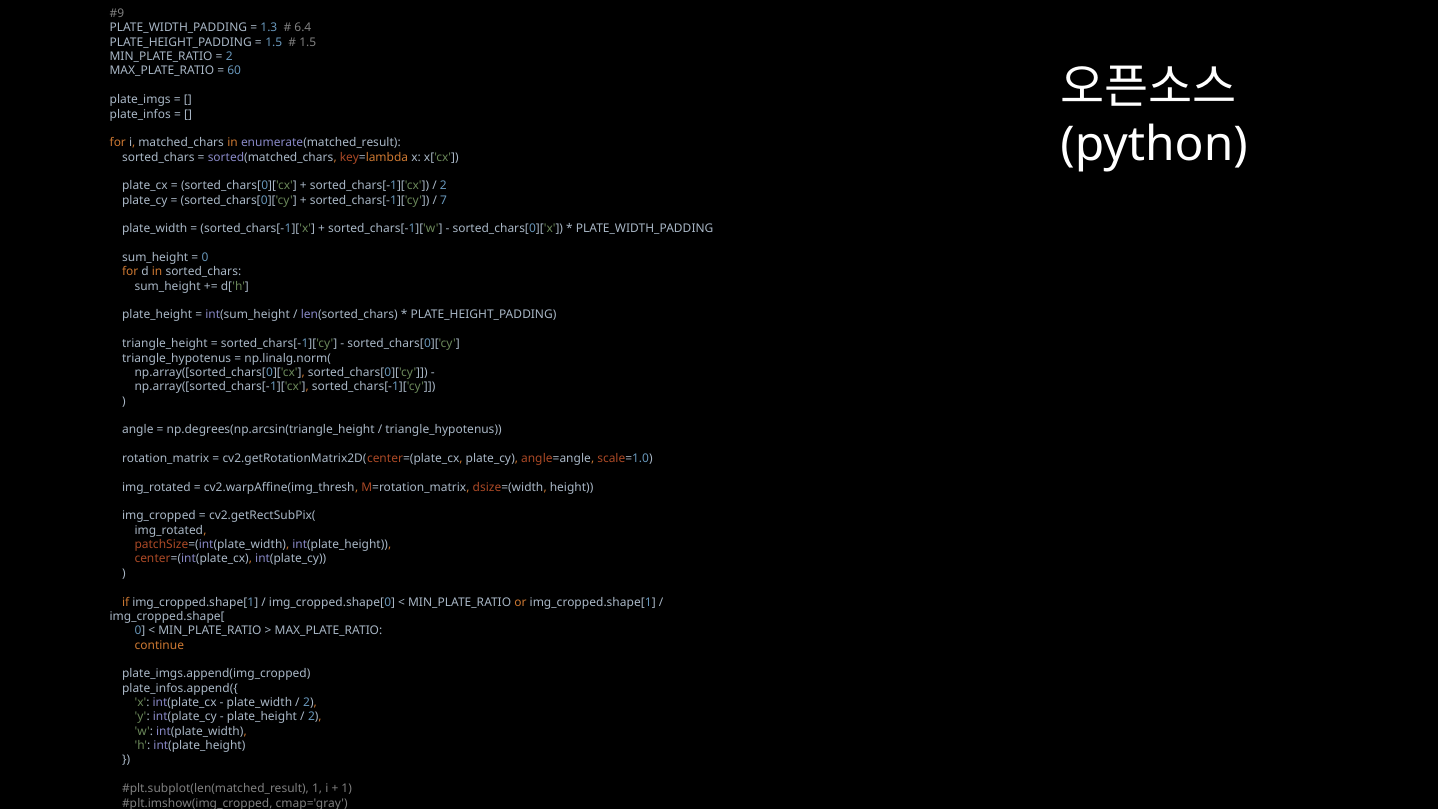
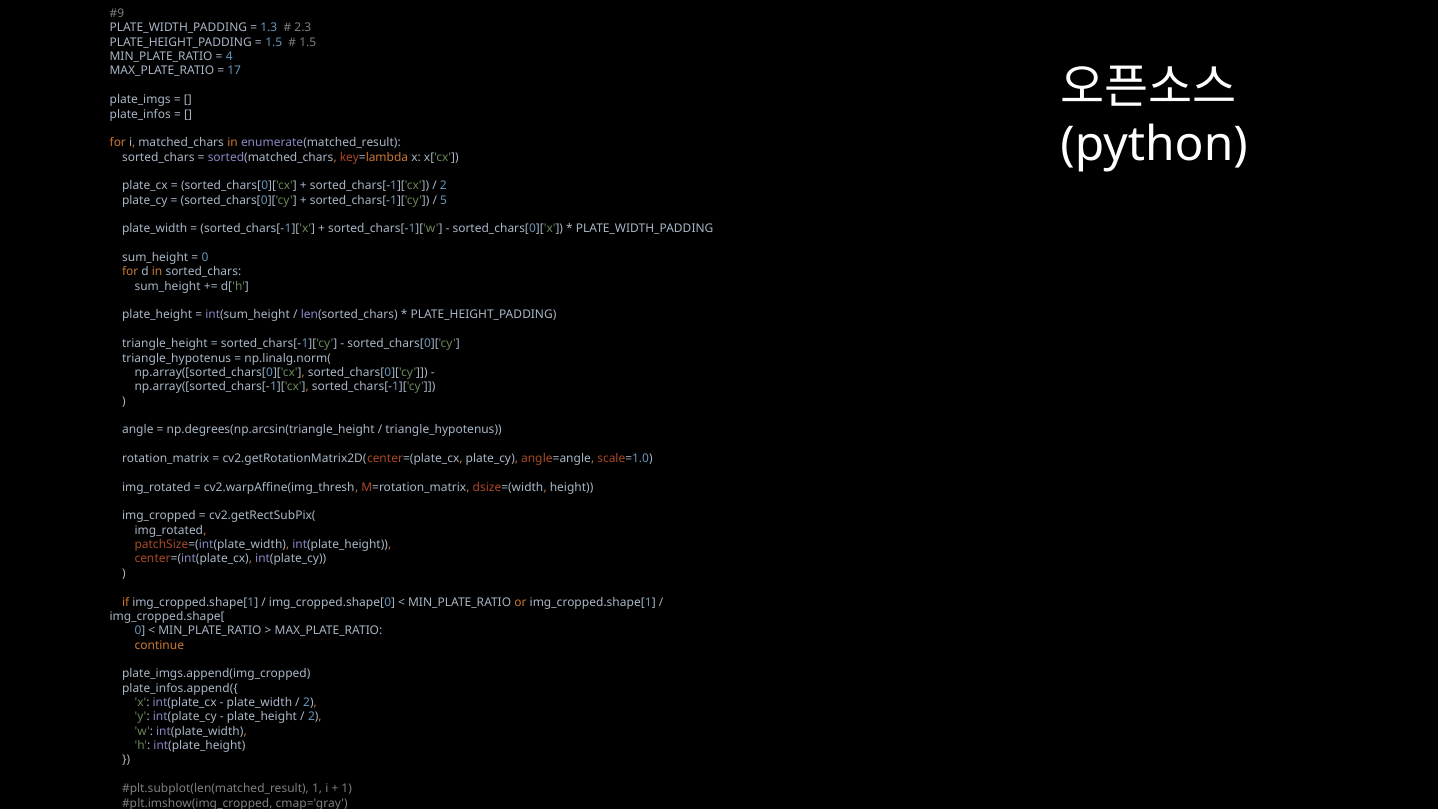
6.4: 6.4 -> 2.3
2 at (229, 57): 2 -> 4
60: 60 -> 17
7: 7 -> 5
